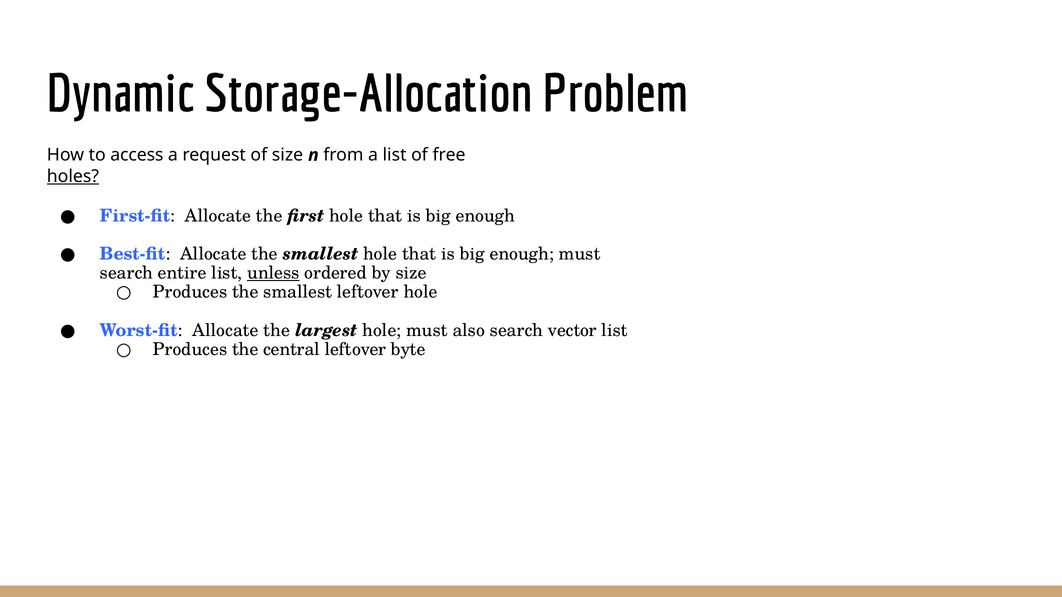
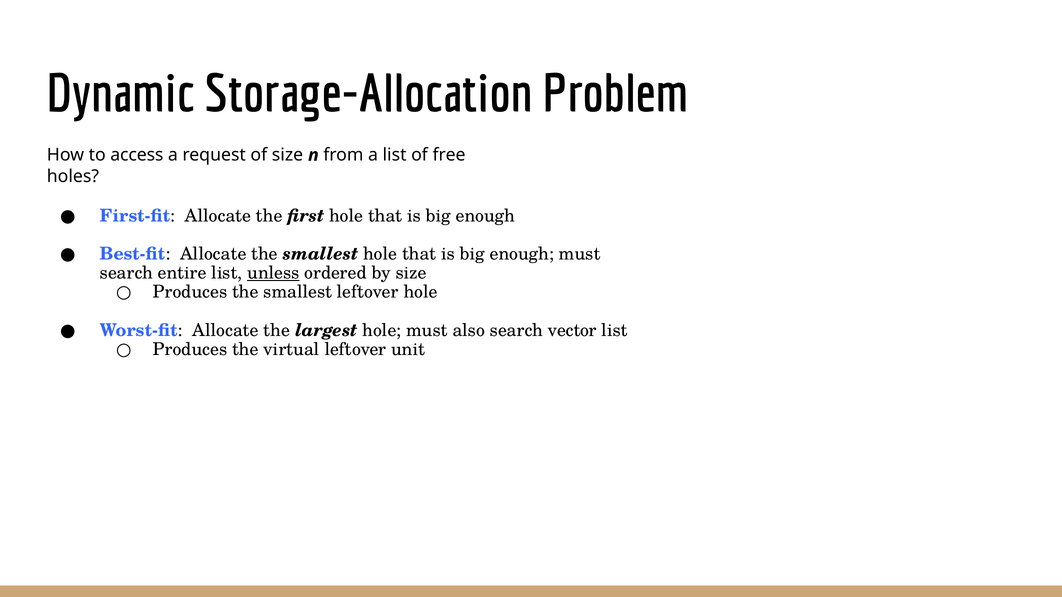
holes underline: present -> none
central: central -> virtual
byte: byte -> unit
